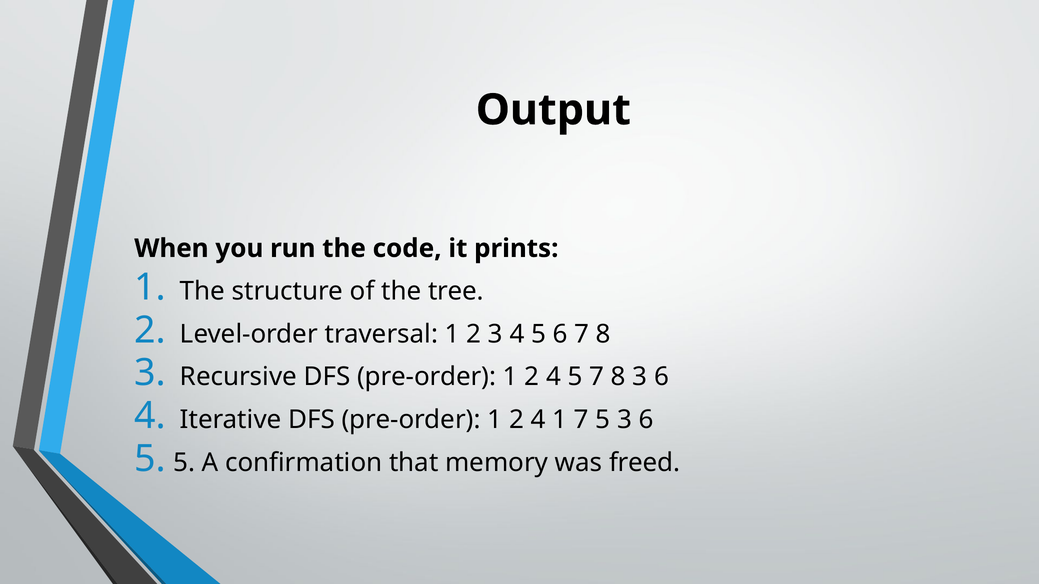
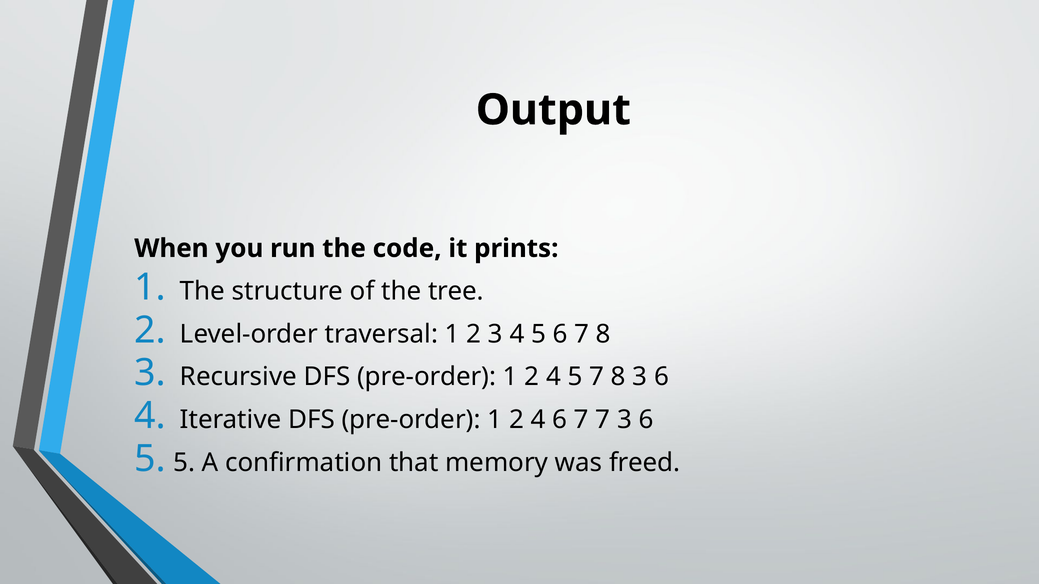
4 1: 1 -> 6
7 5: 5 -> 7
